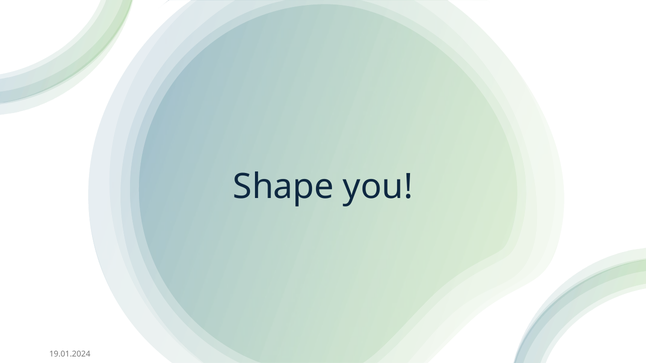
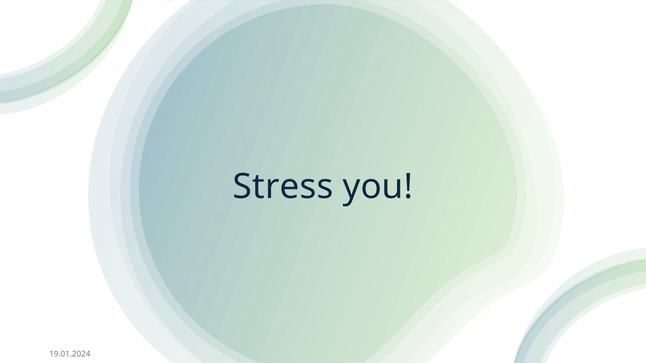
Shape: Shape -> Stress
